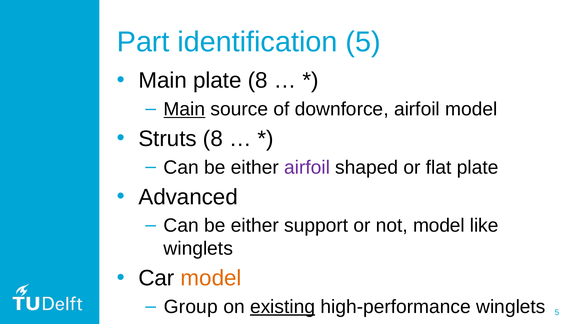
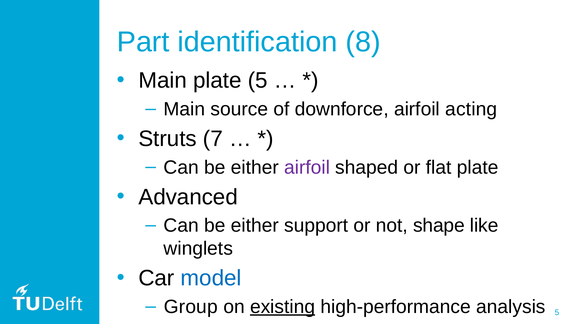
identification 5: 5 -> 8
plate 8: 8 -> 5
Main at (184, 109) underline: present -> none
airfoil model: model -> acting
Struts 8: 8 -> 7
not model: model -> shape
model at (211, 278) colour: orange -> blue
high-performance winglets: winglets -> analysis
